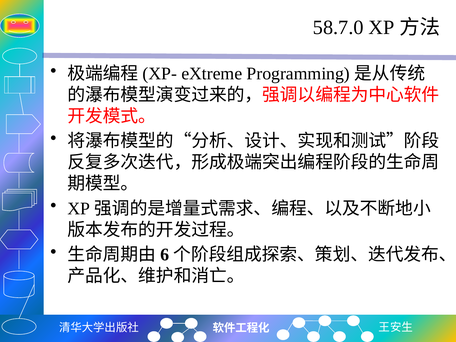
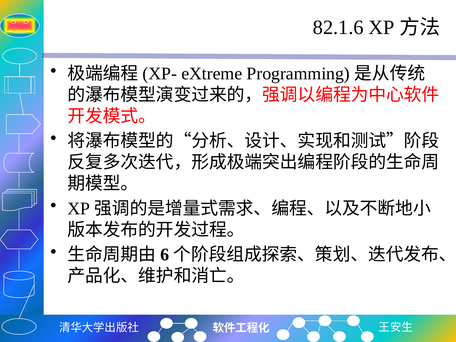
58.7.0: 58.7.0 -> 82.1.6
